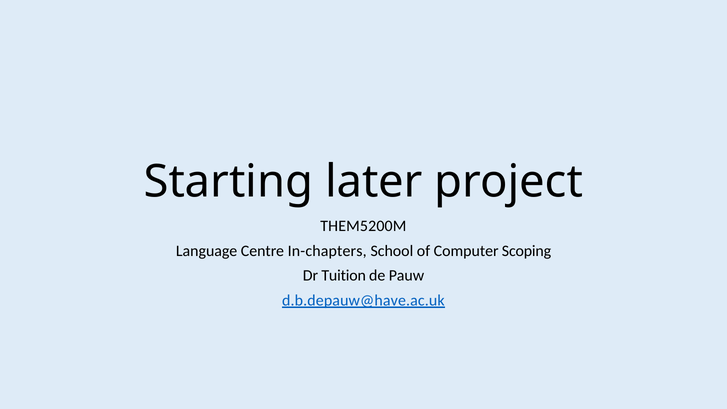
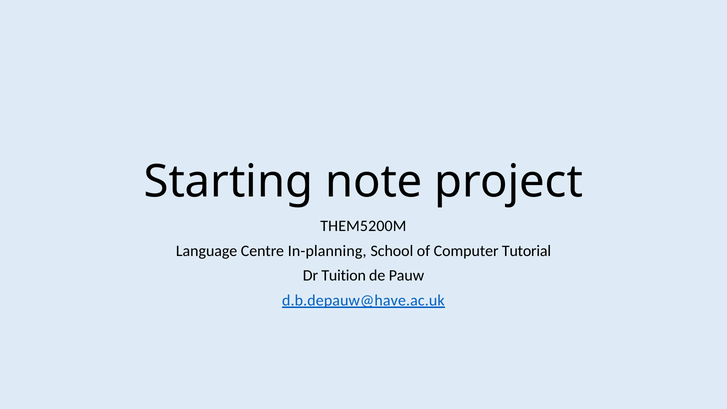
later: later -> note
In-chapters: In-chapters -> In-planning
Scoping: Scoping -> Tutorial
